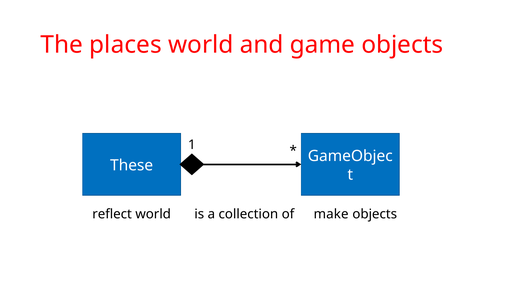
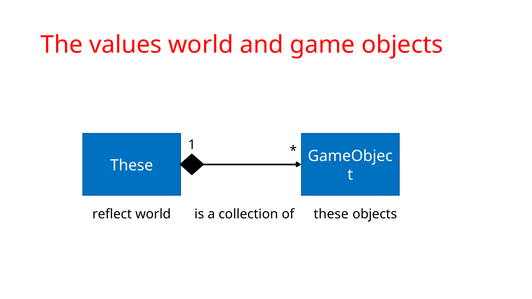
places: places -> values
world make: make -> these
